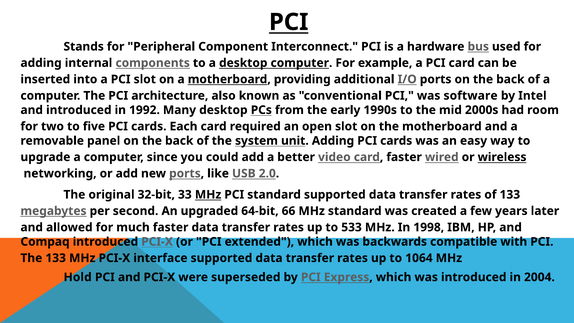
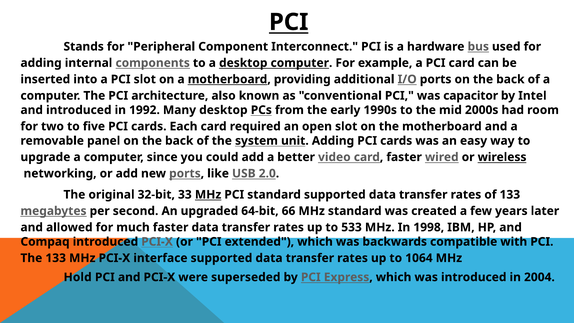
software: software -> capacitor
